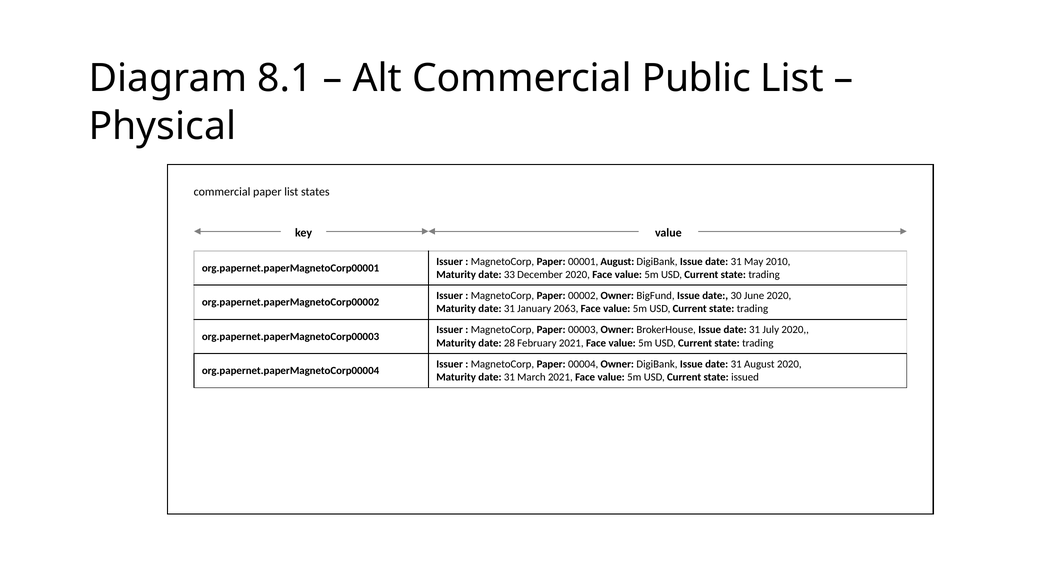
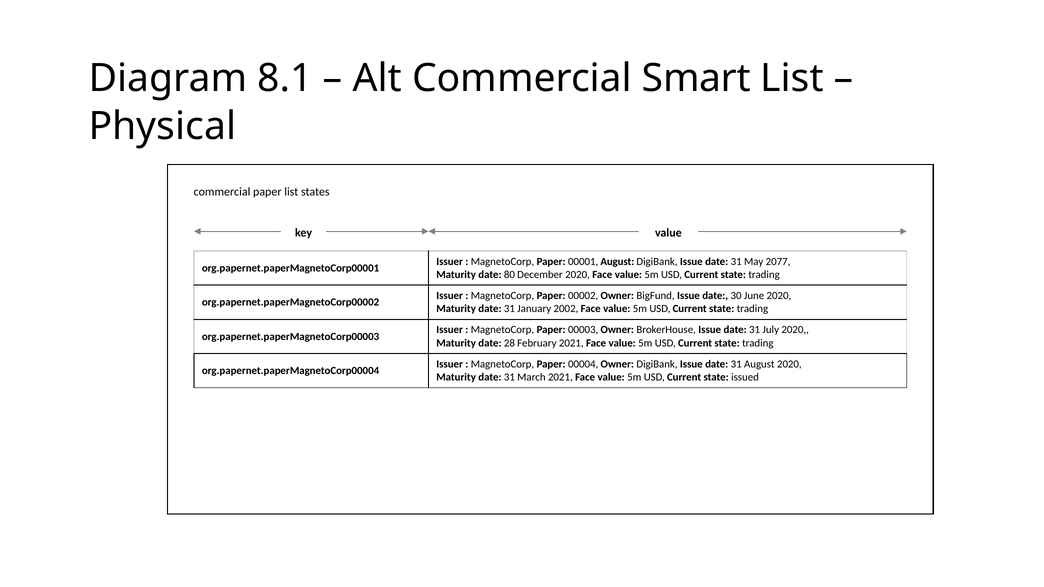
Public: Public -> Smart
2010: 2010 -> 2077
33: 33 -> 80
2063: 2063 -> 2002
